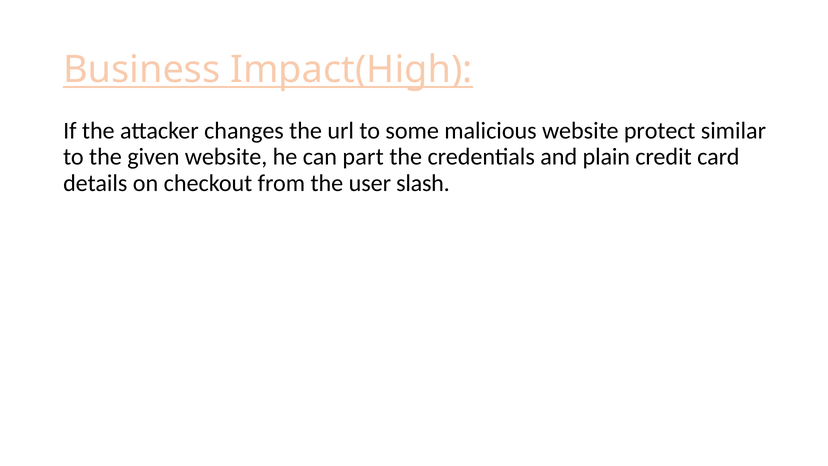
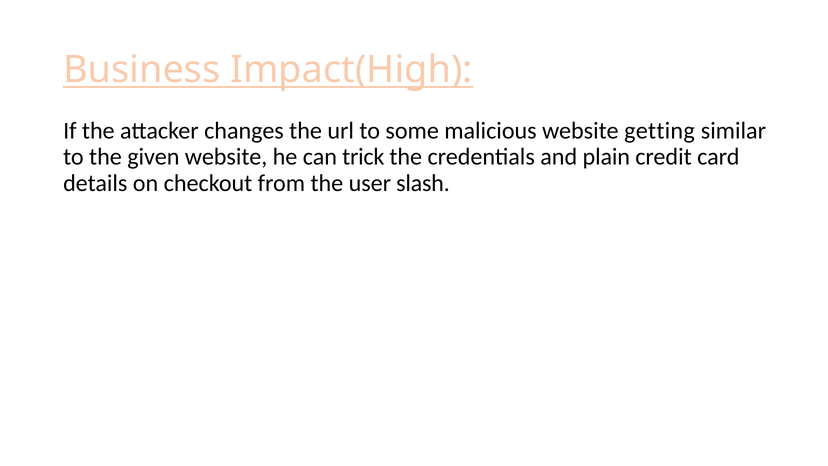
protect: protect -> getting
part: part -> trick
